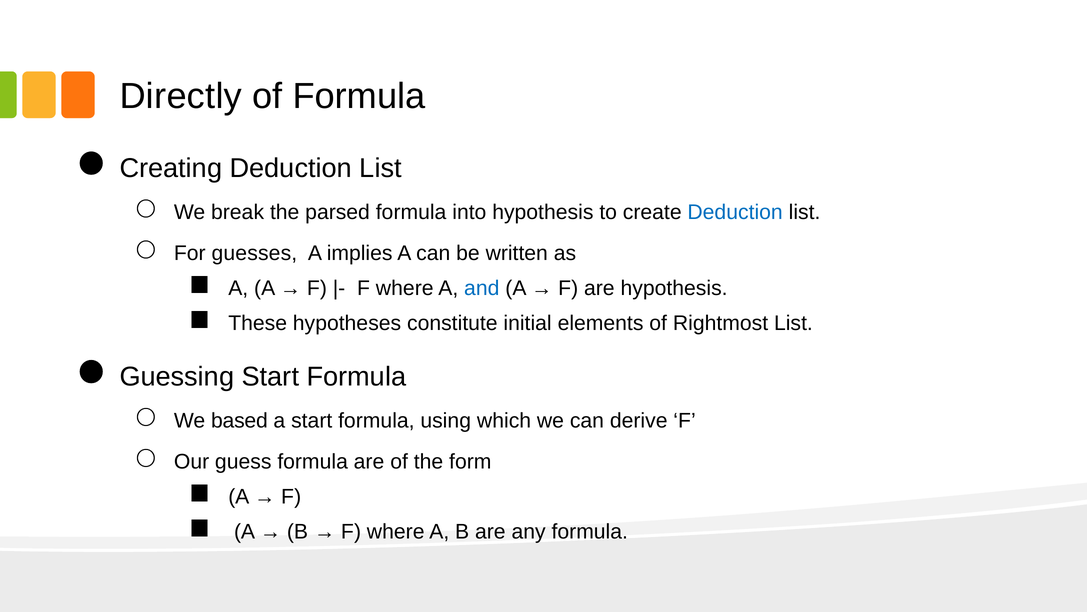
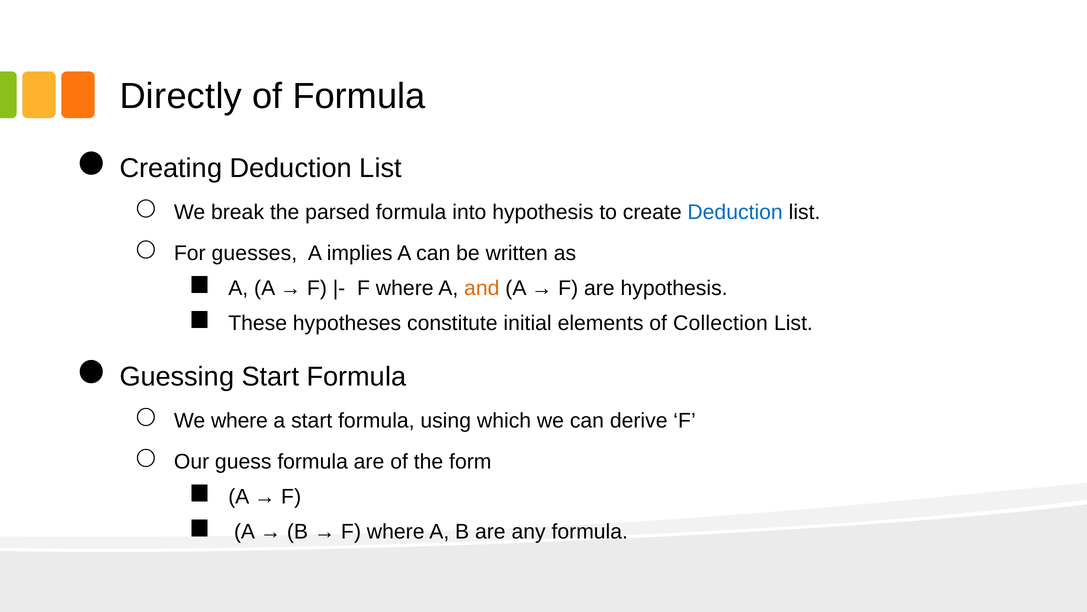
and colour: blue -> orange
Rightmost: Rightmost -> Collection
We based: based -> where
